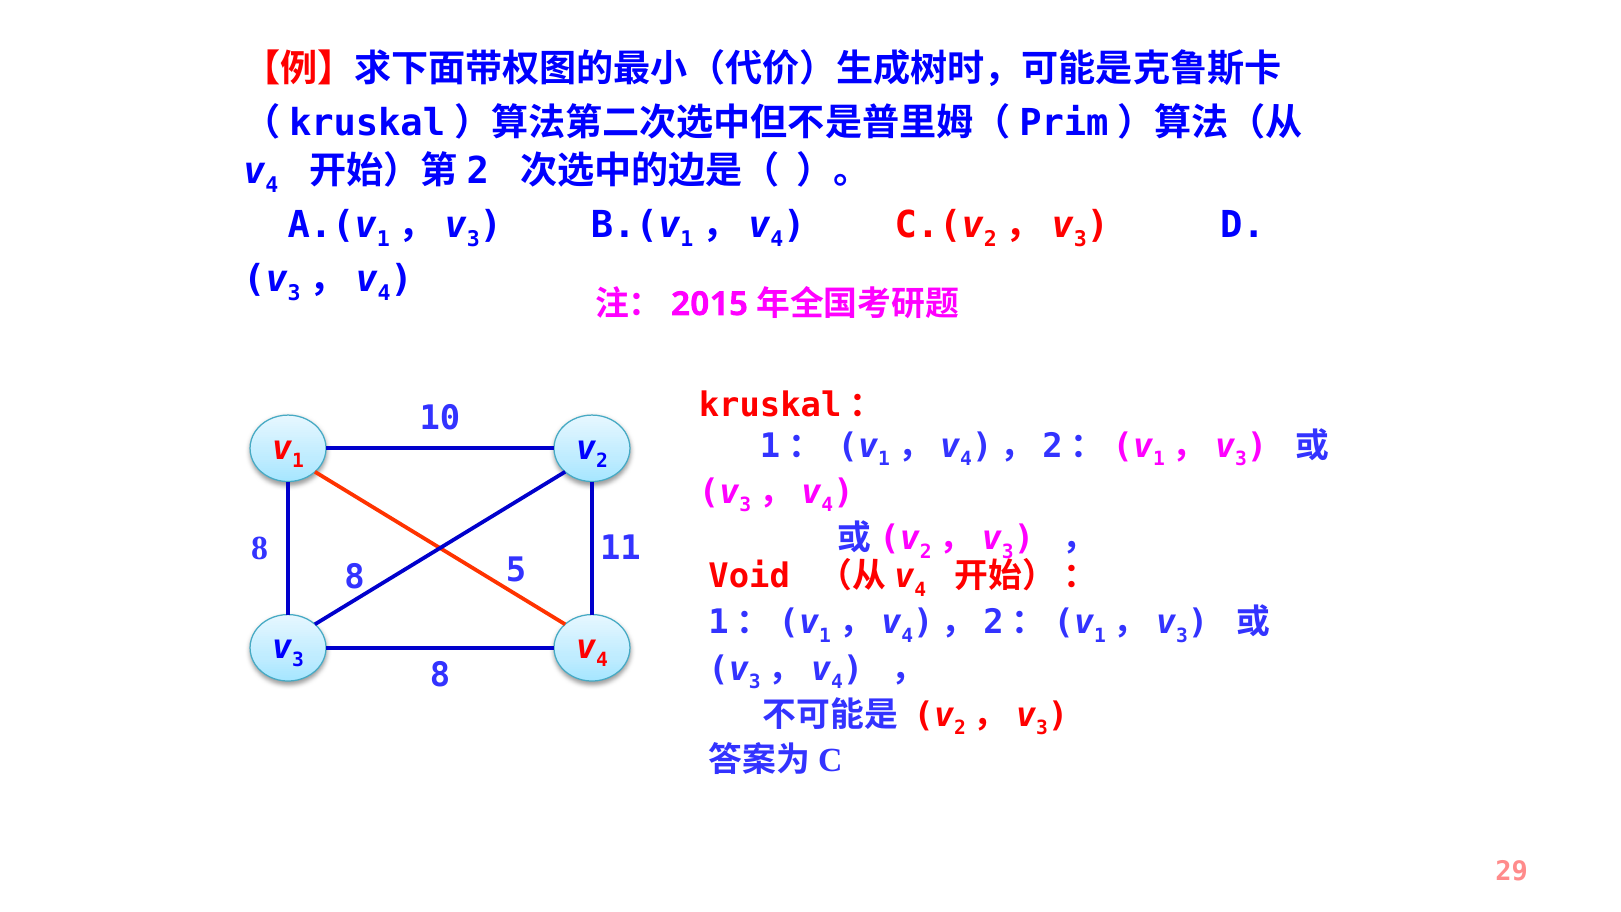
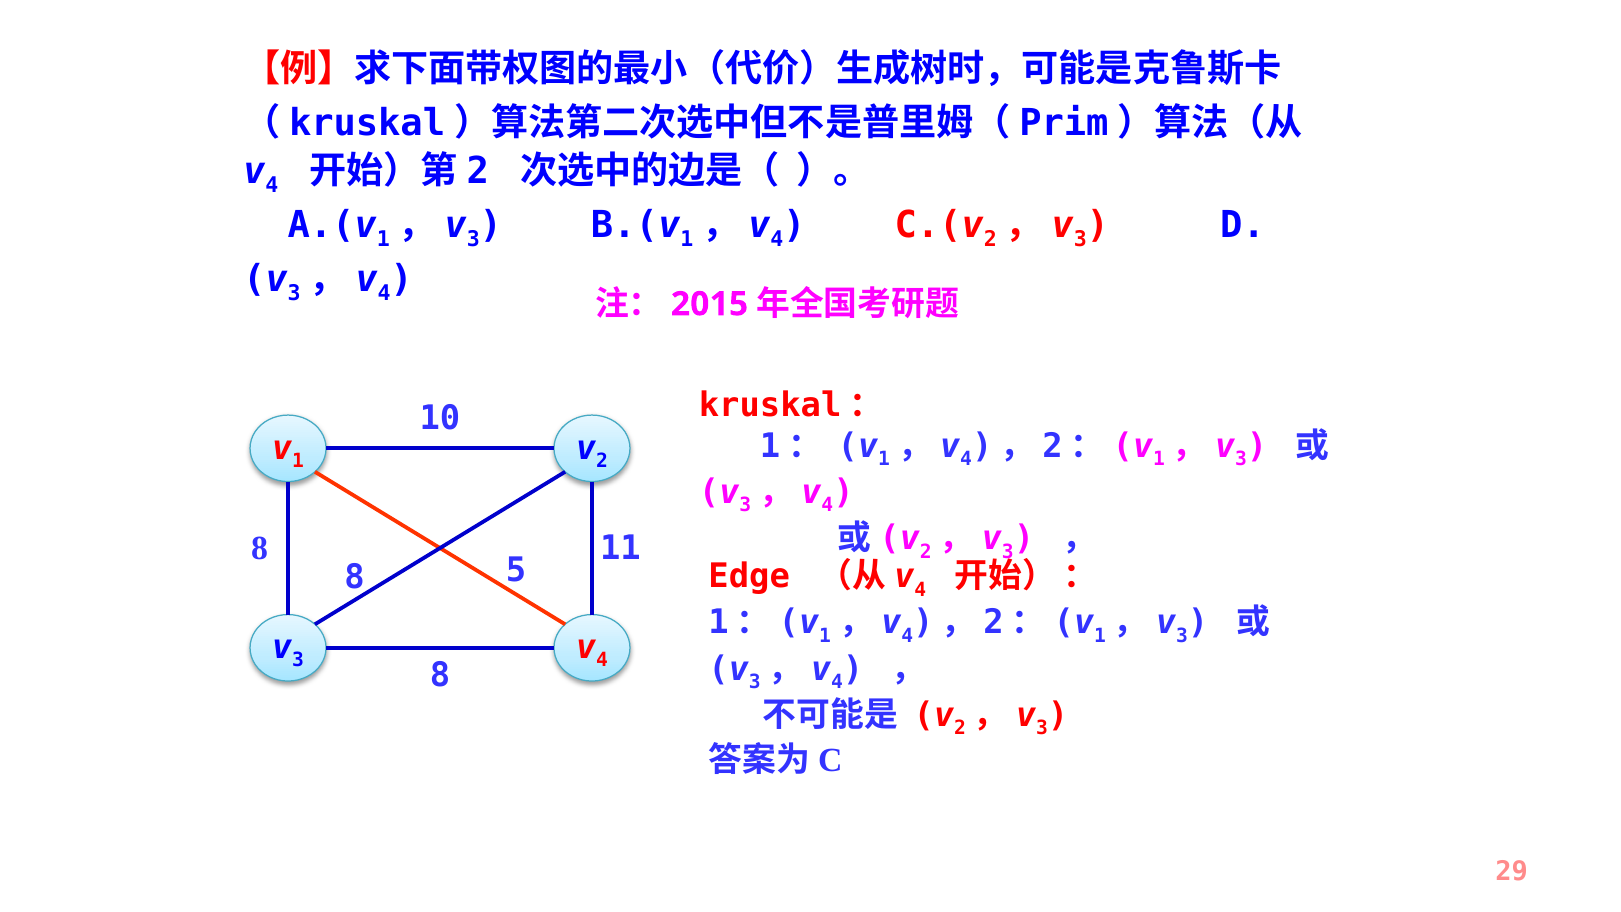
Void: Void -> Edge
